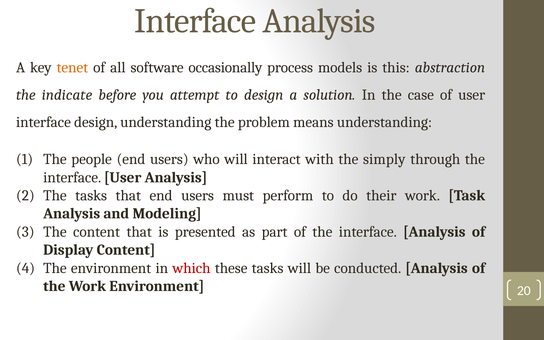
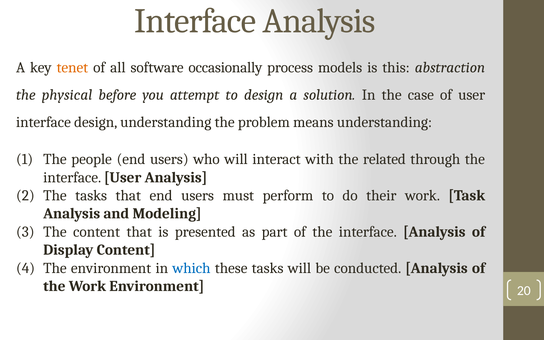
indicate: indicate -> physical
simply: simply -> related
which colour: red -> blue
